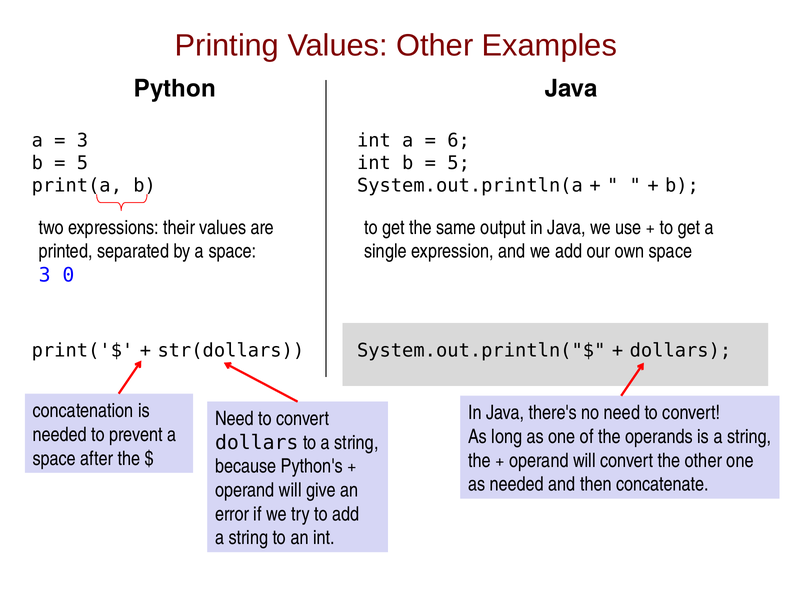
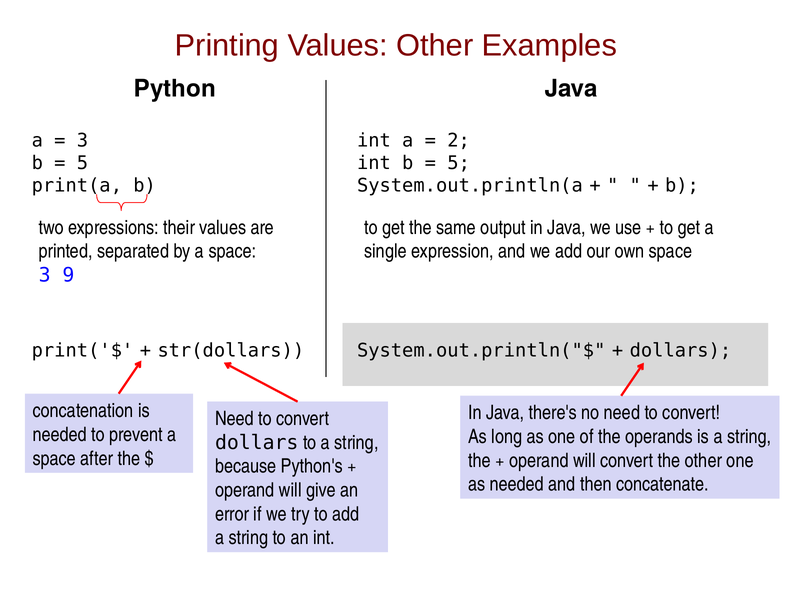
6: 6 -> 2
0: 0 -> 9
